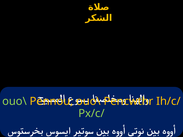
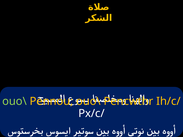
Px/c/ colour: light green -> white
